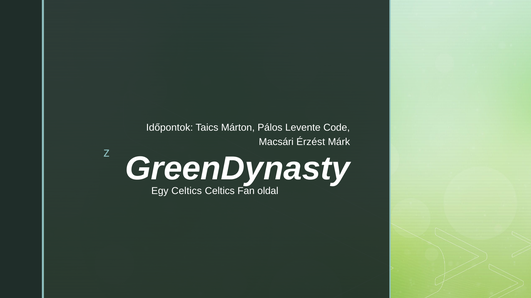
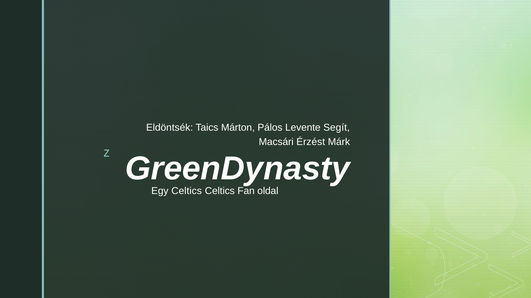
Időpontok: Időpontok -> Eldöntsék
Code: Code -> Segít
